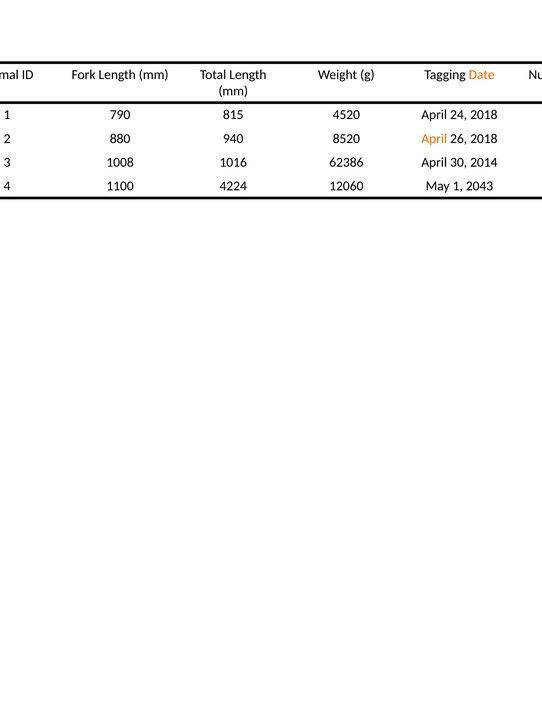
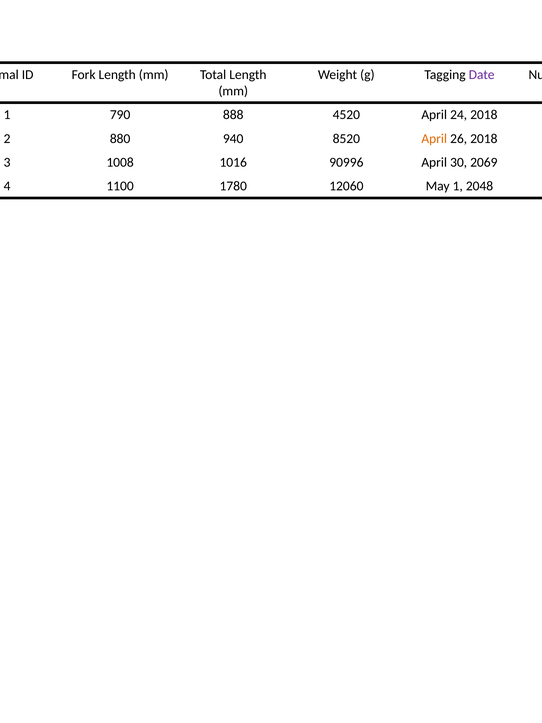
Date colour: orange -> purple
815: 815 -> 888
62386: 62386 -> 90996
2014: 2014 -> 2069
4224: 4224 -> 1780
2043: 2043 -> 2048
